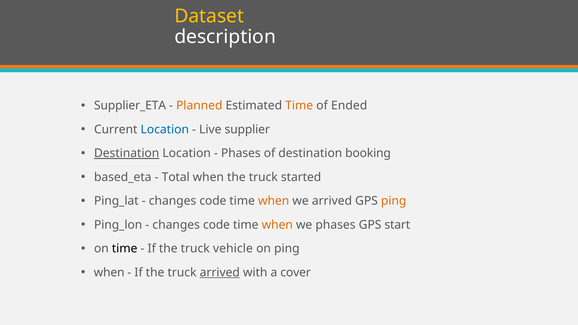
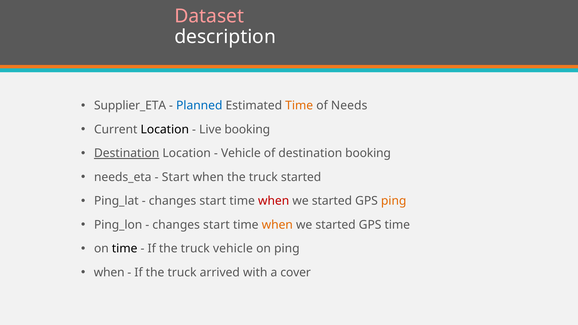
Dataset colour: yellow -> pink
Planned colour: orange -> blue
Ended: Ended -> Needs
Location at (165, 130) colour: blue -> black
Live supplier: supplier -> booking
Phases at (241, 153): Phases -> Vehicle
based_eta: based_eta -> needs_eta
Total at (176, 177): Total -> Start
code at (213, 201): code -> start
when at (274, 201) colour: orange -> red
arrived at (332, 201): arrived -> started
code at (216, 225): code -> start
phases at (336, 225): phases -> started
GPS start: start -> time
arrived at (220, 273) underline: present -> none
